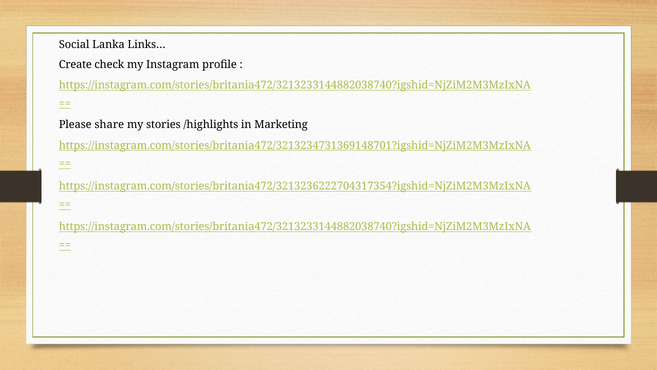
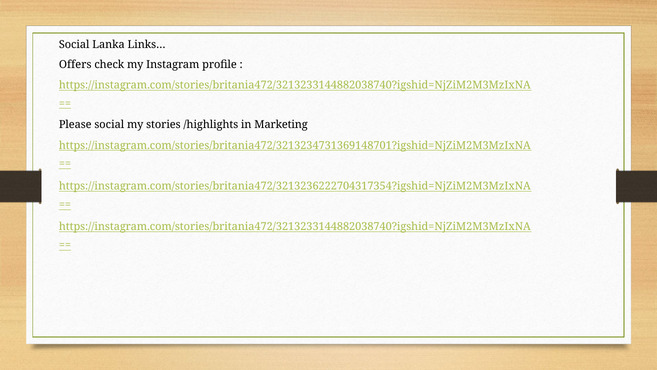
Create: Create -> Offers
Please share: share -> social
